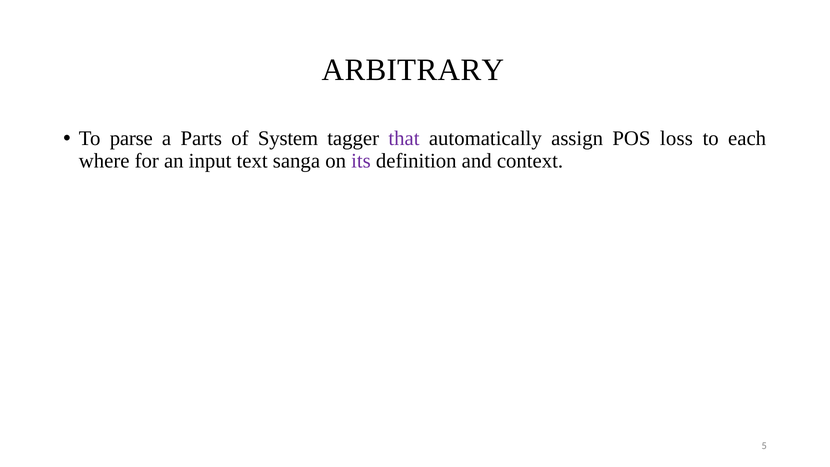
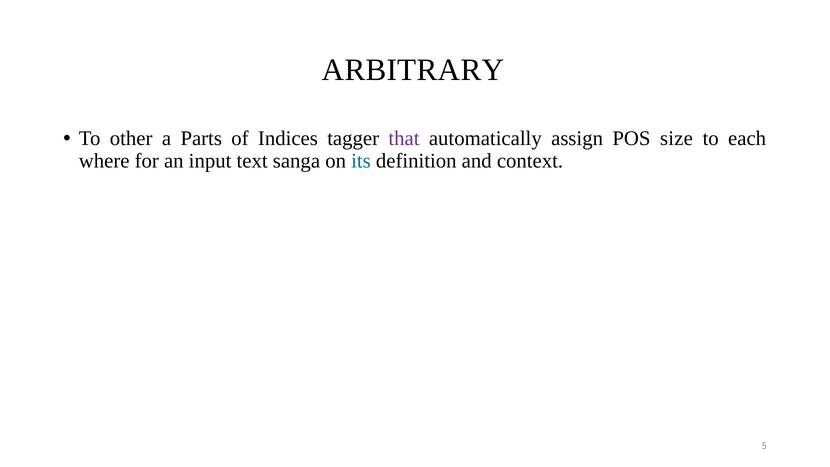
parse: parse -> other
System: System -> Indices
loss: loss -> size
its colour: purple -> blue
